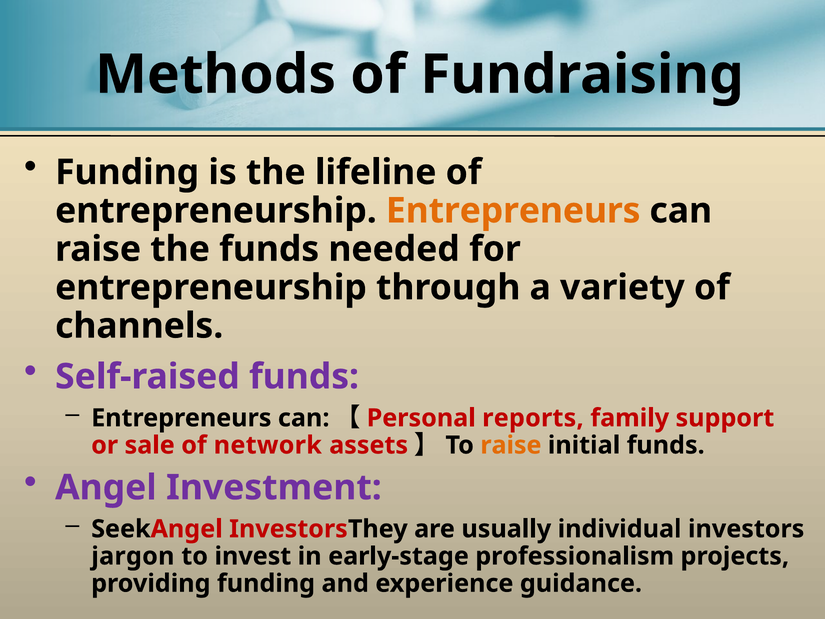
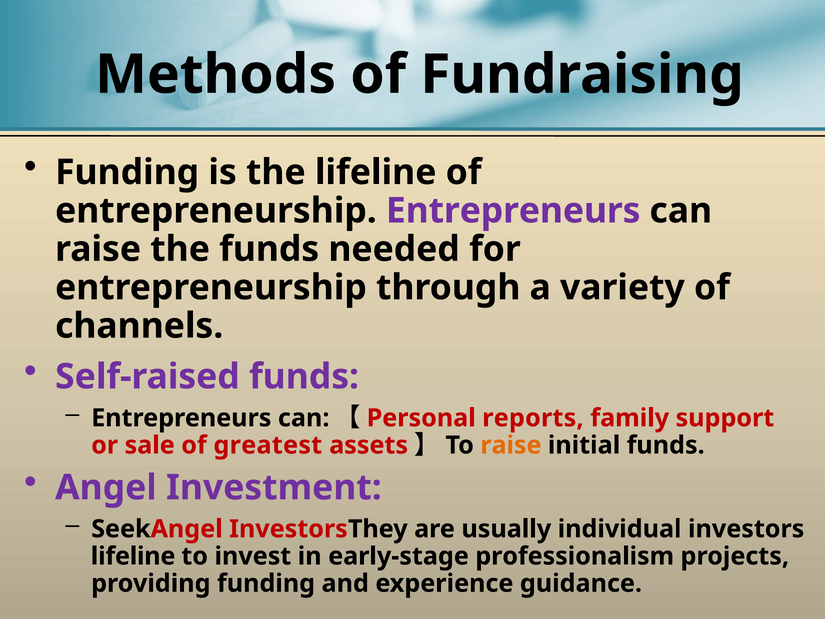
Entrepreneurs at (513, 211) colour: orange -> purple
network: network -> greatest
jargon at (133, 556): jargon -> lifeline
